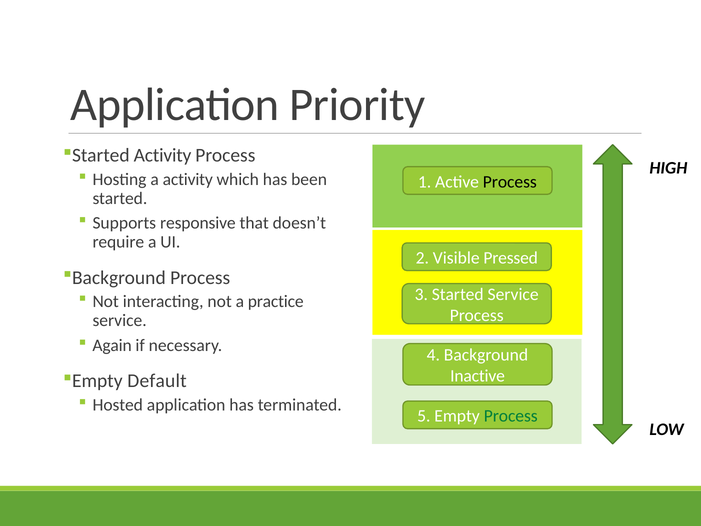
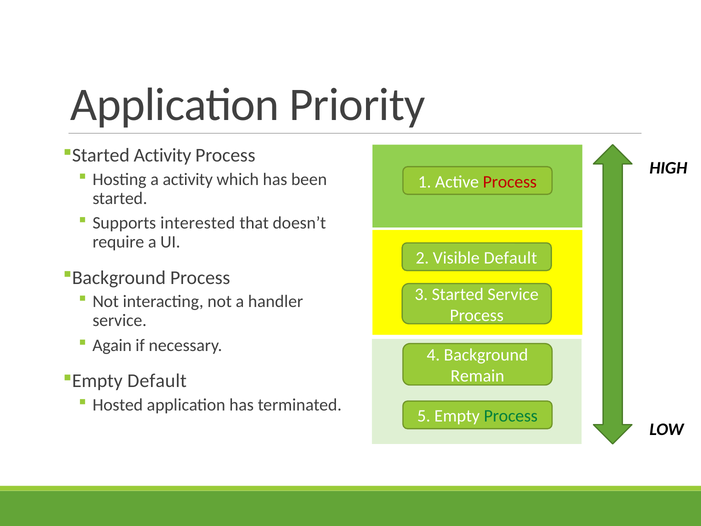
Process at (510, 182) colour: black -> red
responsive: responsive -> interested
Visible Pressed: Pressed -> Default
practice: practice -> handler
Inactive: Inactive -> Remain
